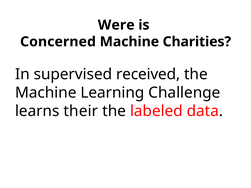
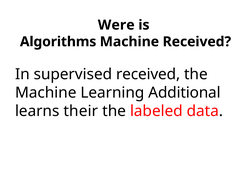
Concerned: Concerned -> Algorithms
Machine Charities: Charities -> Received
Challenge: Challenge -> Additional
